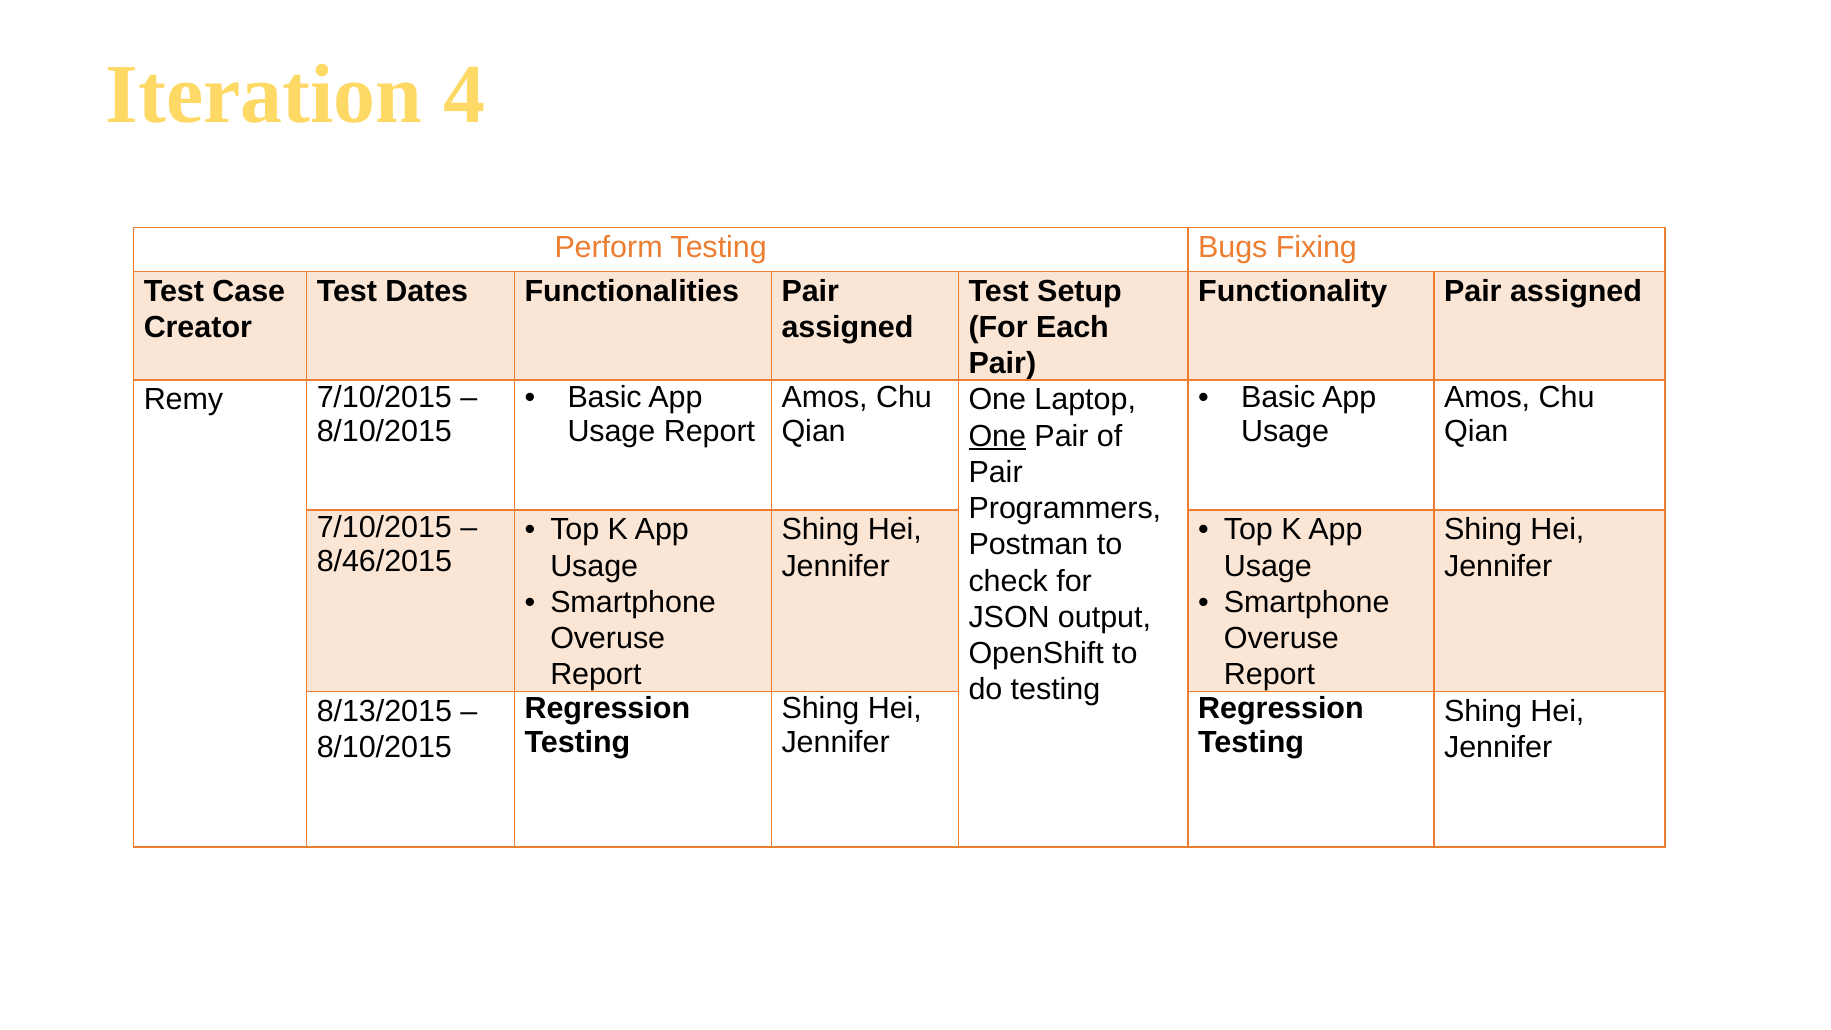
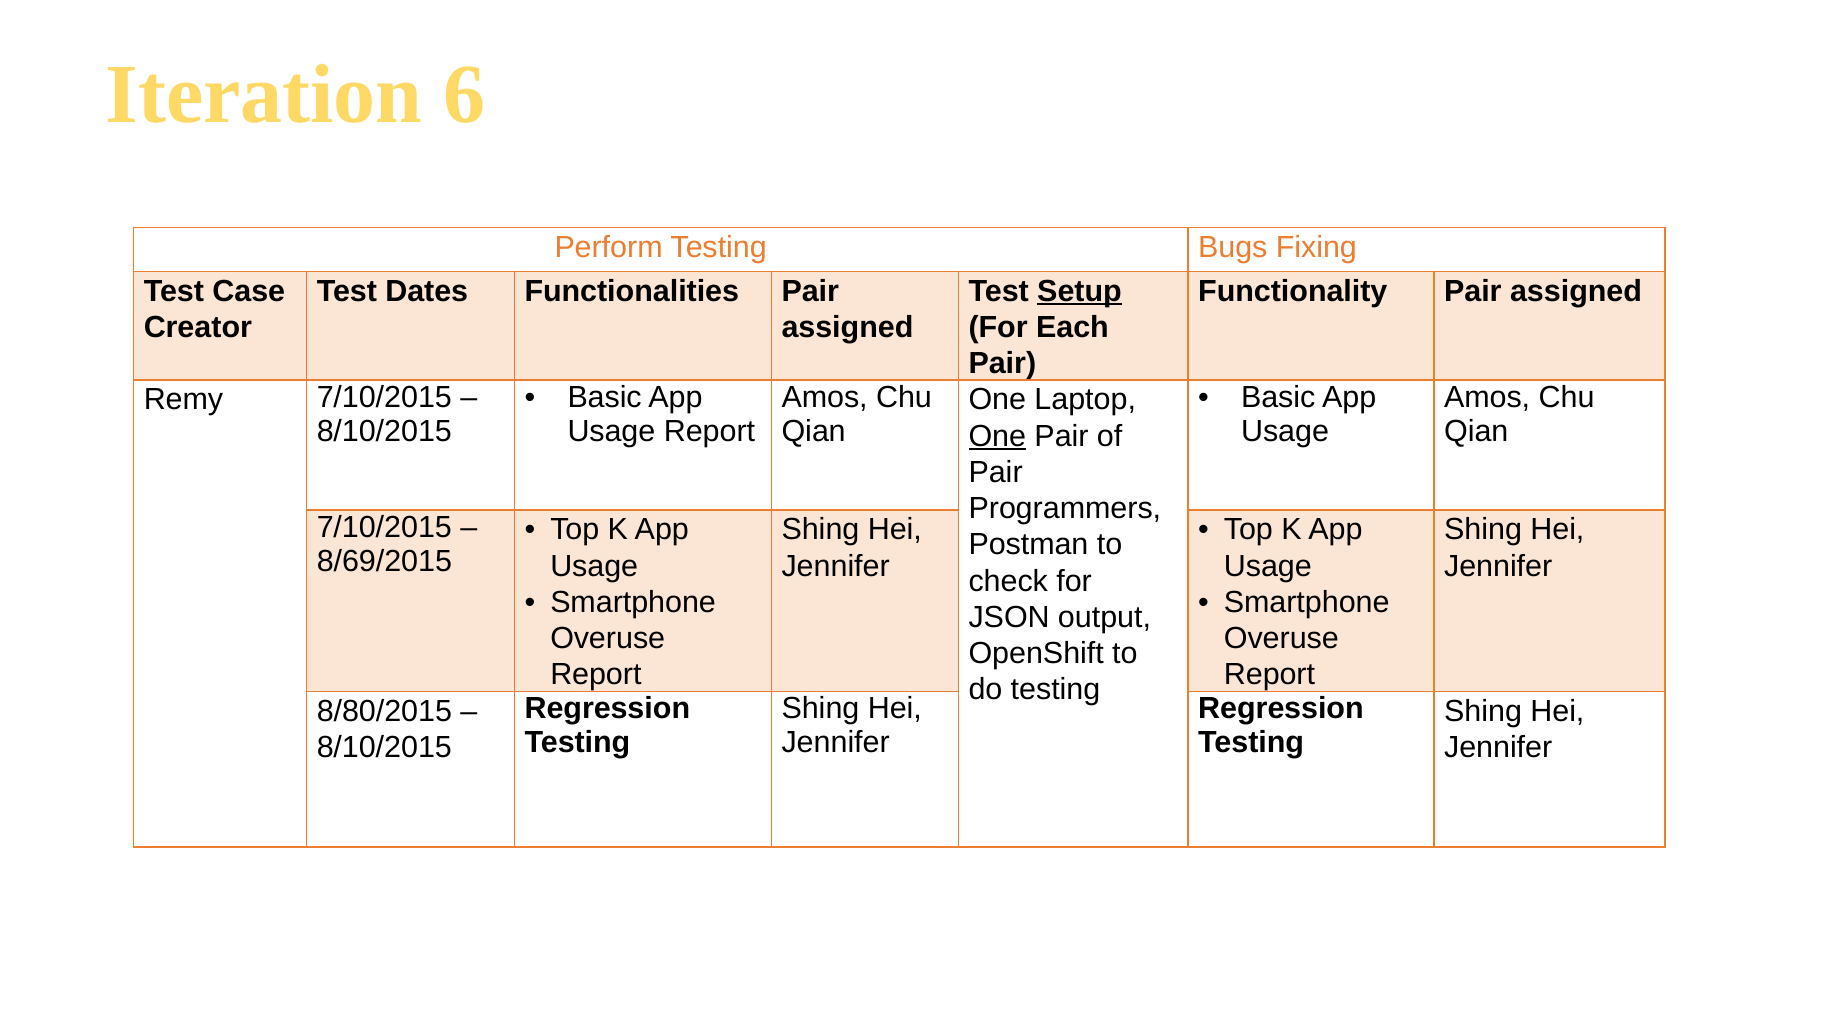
4: 4 -> 6
Setup underline: none -> present
8/46/2015: 8/46/2015 -> 8/69/2015
8/13/2015: 8/13/2015 -> 8/80/2015
